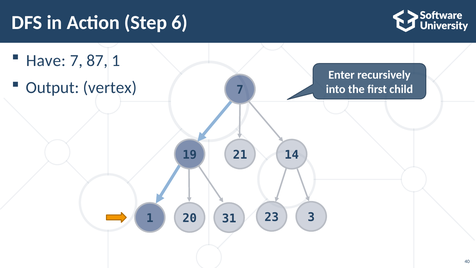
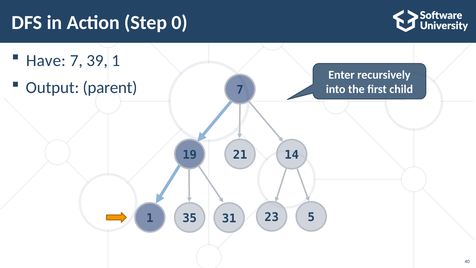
6: 6 -> 0
87: 87 -> 39
vertex: vertex -> parent
3: 3 -> 5
20: 20 -> 35
